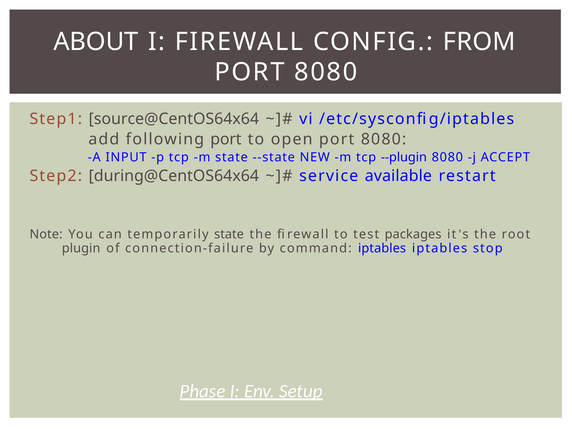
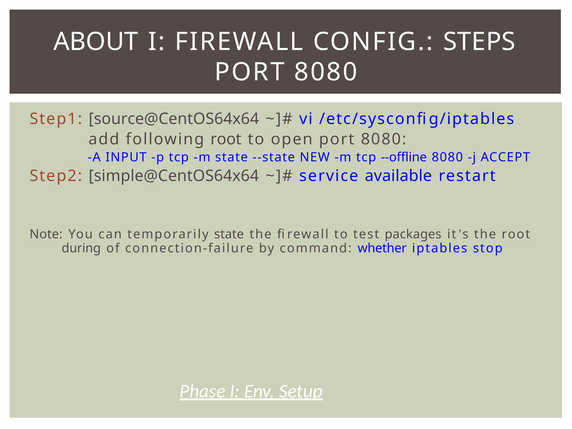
FROM: FROM -> STEPS
following port: port -> root
--plugin: --plugin -> --offline
during@CentOS64x64: during@CentOS64x64 -> simple@CentOS64x64
plugin: plugin -> during
command iptables: iptables -> whether
